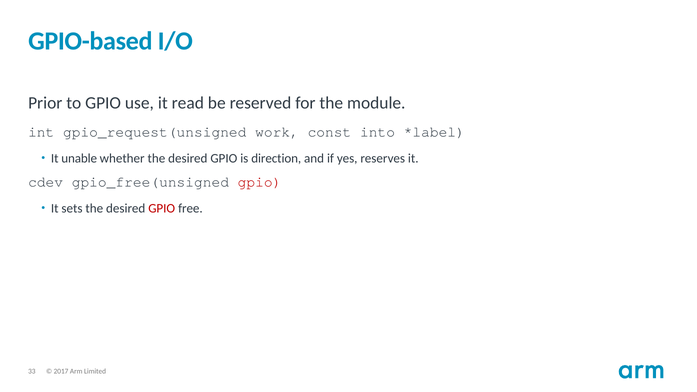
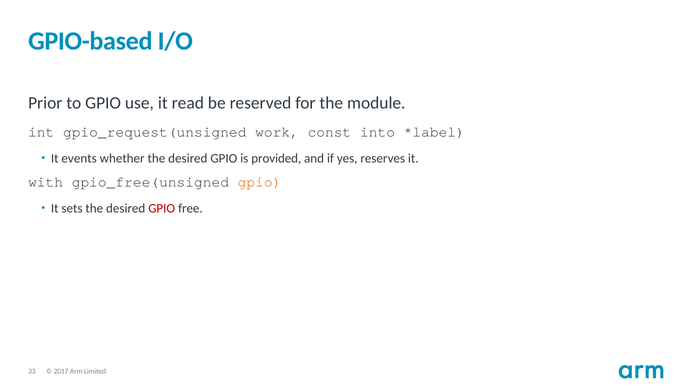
unable: unable -> events
direction: direction -> provided
cdev: cdev -> with
gpio at (260, 182) colour: red -> orange
